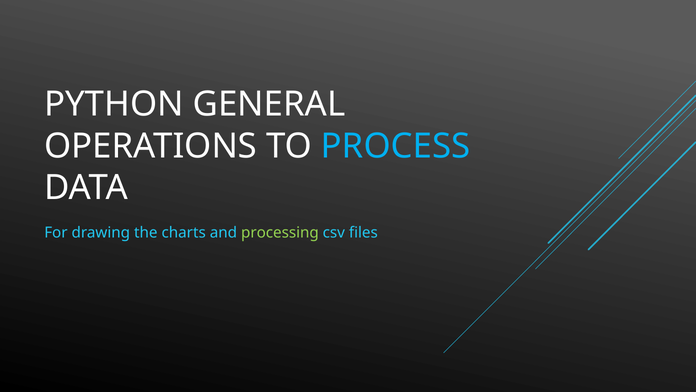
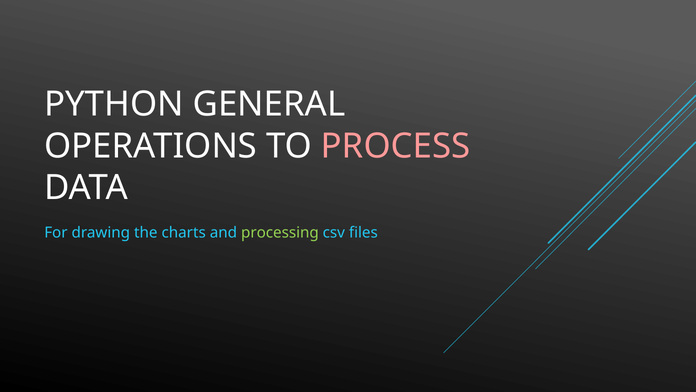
PROCESS colour: light blue -> pink
